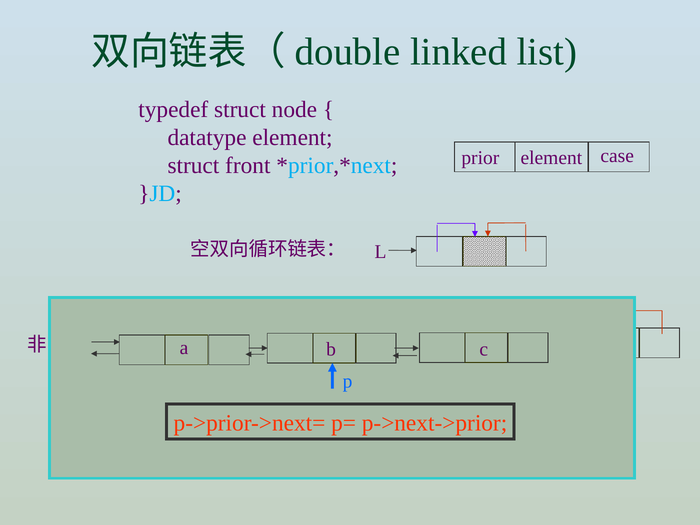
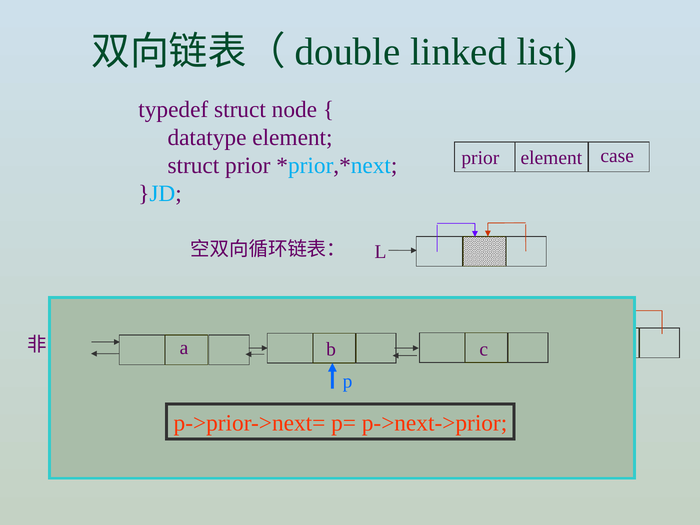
struct front: front -> prior
